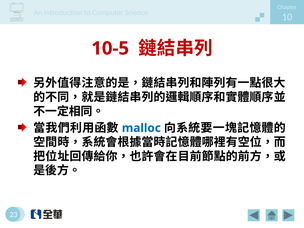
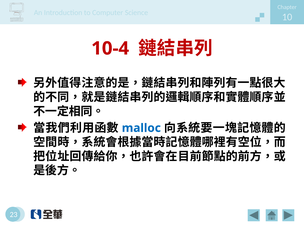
10-5: 10-5 -> 10-4
